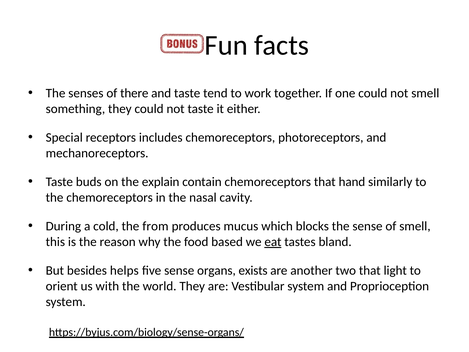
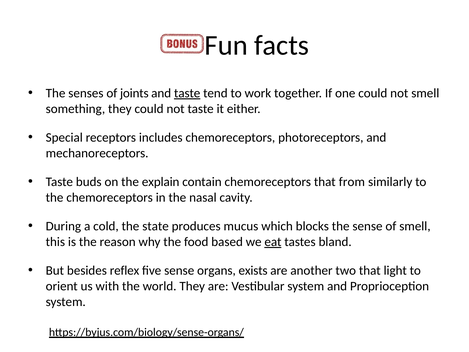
there: there -> joints
taste at (187, 93) underline: none -> present
hand: hand -> from
from: from -> state
helps: helps -> reflex
